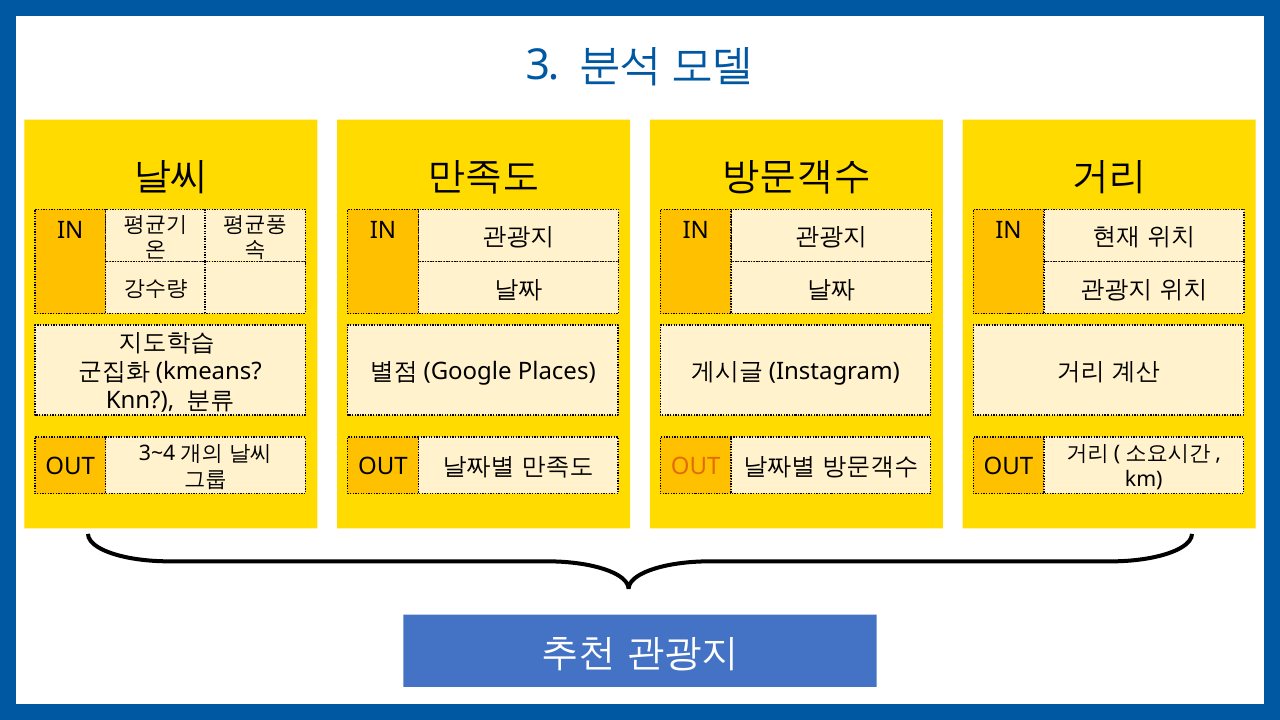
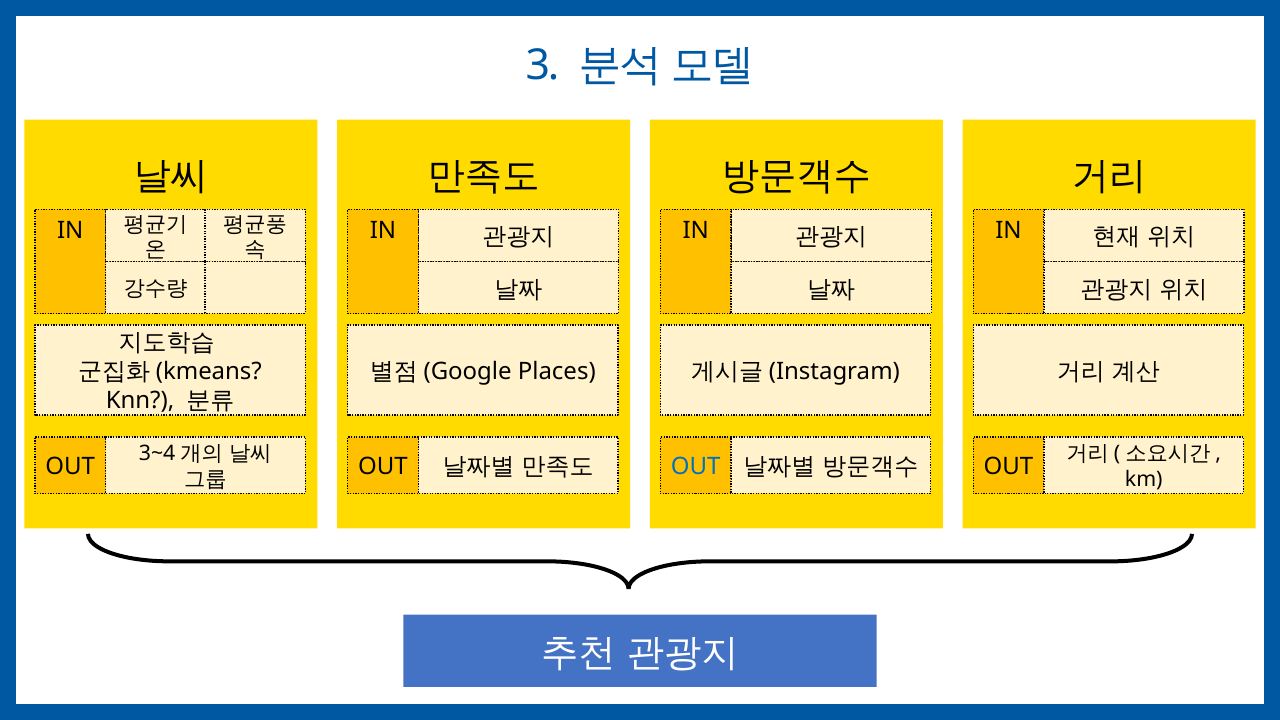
OUT at (696, 467) colour: orange -> blue
